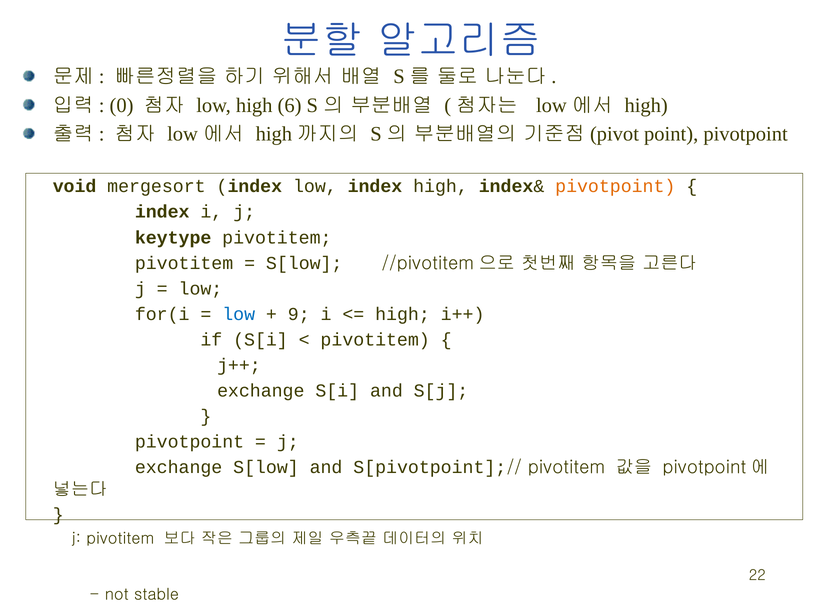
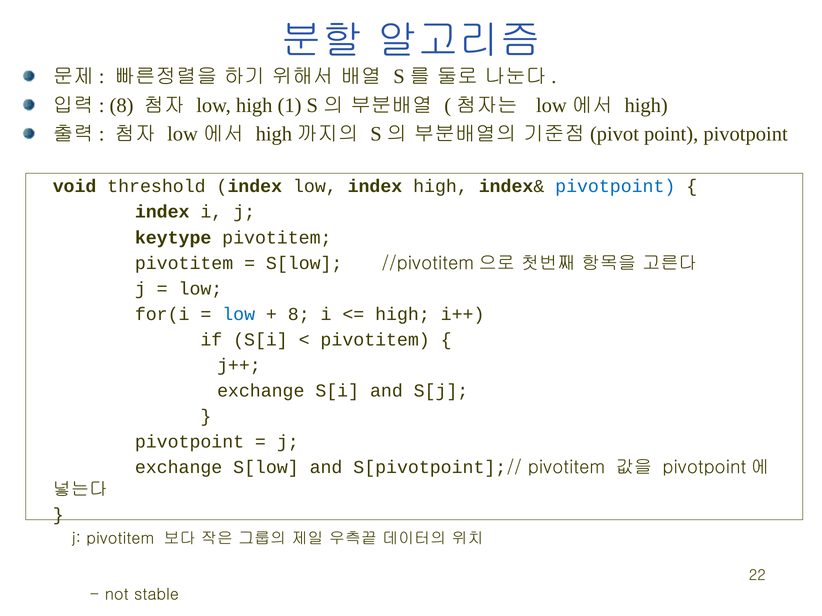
0 at (122, 105): 0 -> 8
6: 6 -> 1
mergesort: mergesort -> threshold
pivotpoint at (615, 187) colour: orange -> blue
9 at (299, 314): 9 -> 8
